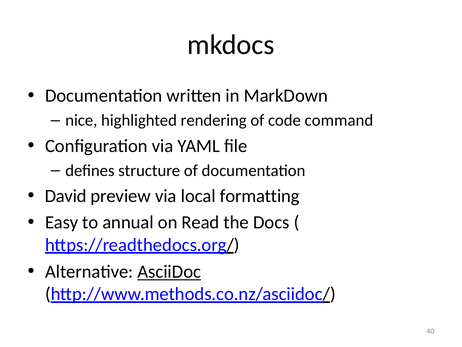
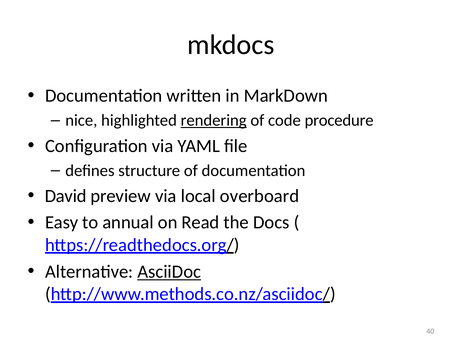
rendering underline: none -> present
command: command -> procedure
formatting: formatting -> overboard
